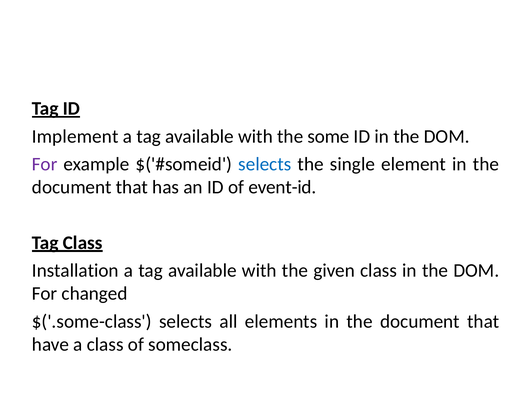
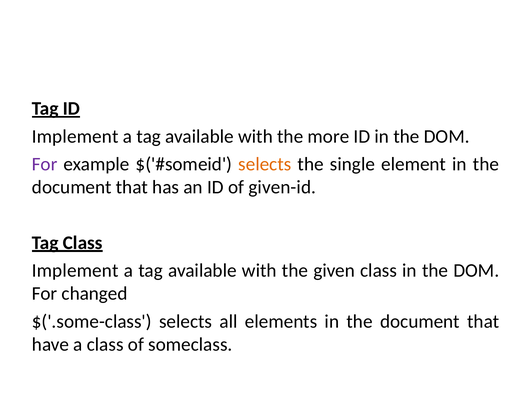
some: some -> more
selects at (265, 164) colour: blue -> orange
event-id: event-id -> given-id
Installation at (75, 271): Installation -> Implement
